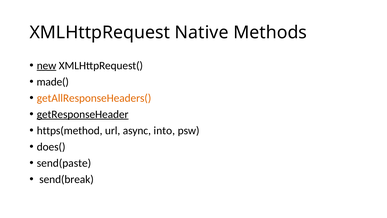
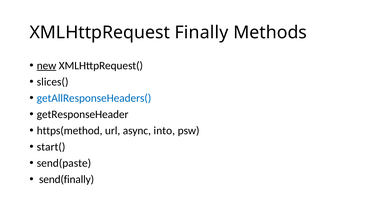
Native: Native -> Finally
made(: made( -> slices(
getAllResponseHeaders( colour: orange -> blue
getResponseHeader underline: present -> none
does(: does( -> start(
send(break: send(break -> send(finally
